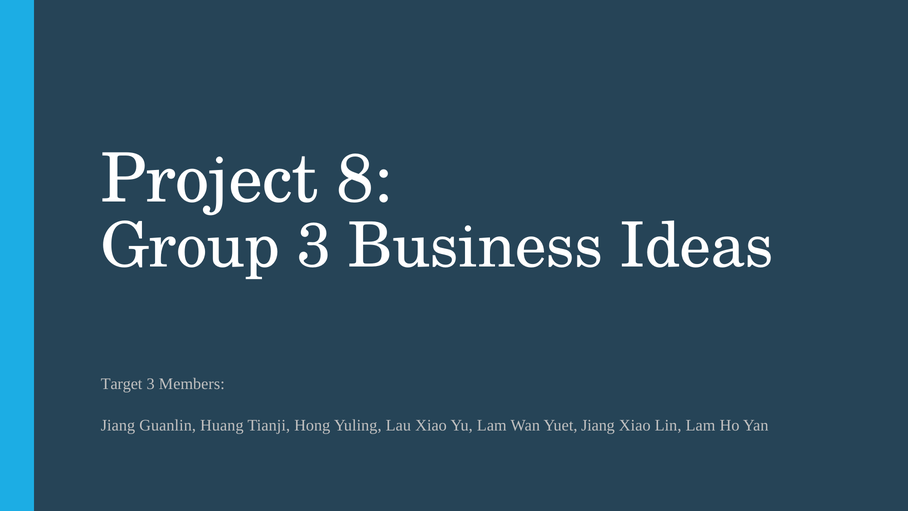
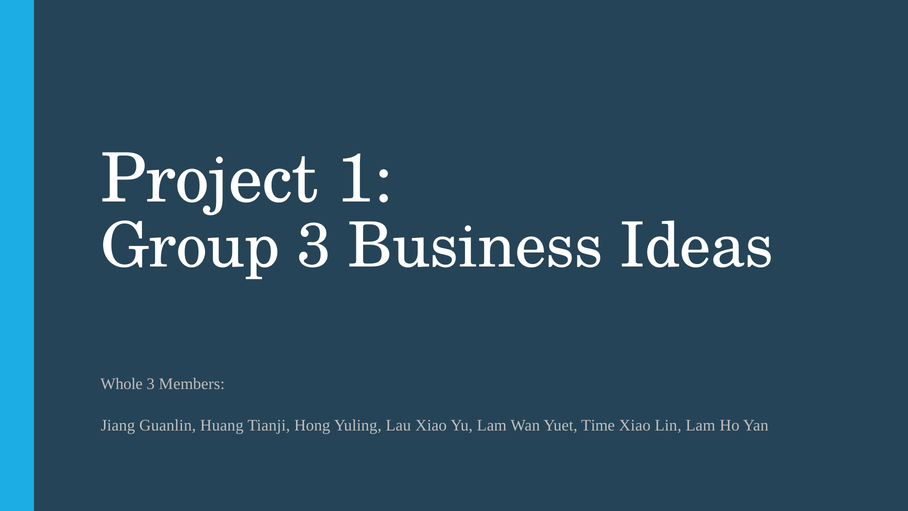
8: 8 -> 1
Target: Target -> Whole
Yuet Jiang: Jiang -> Time
